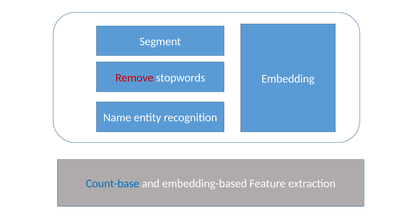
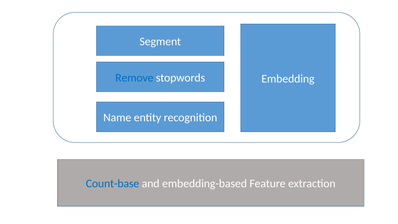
Remove colour: red -> blue
